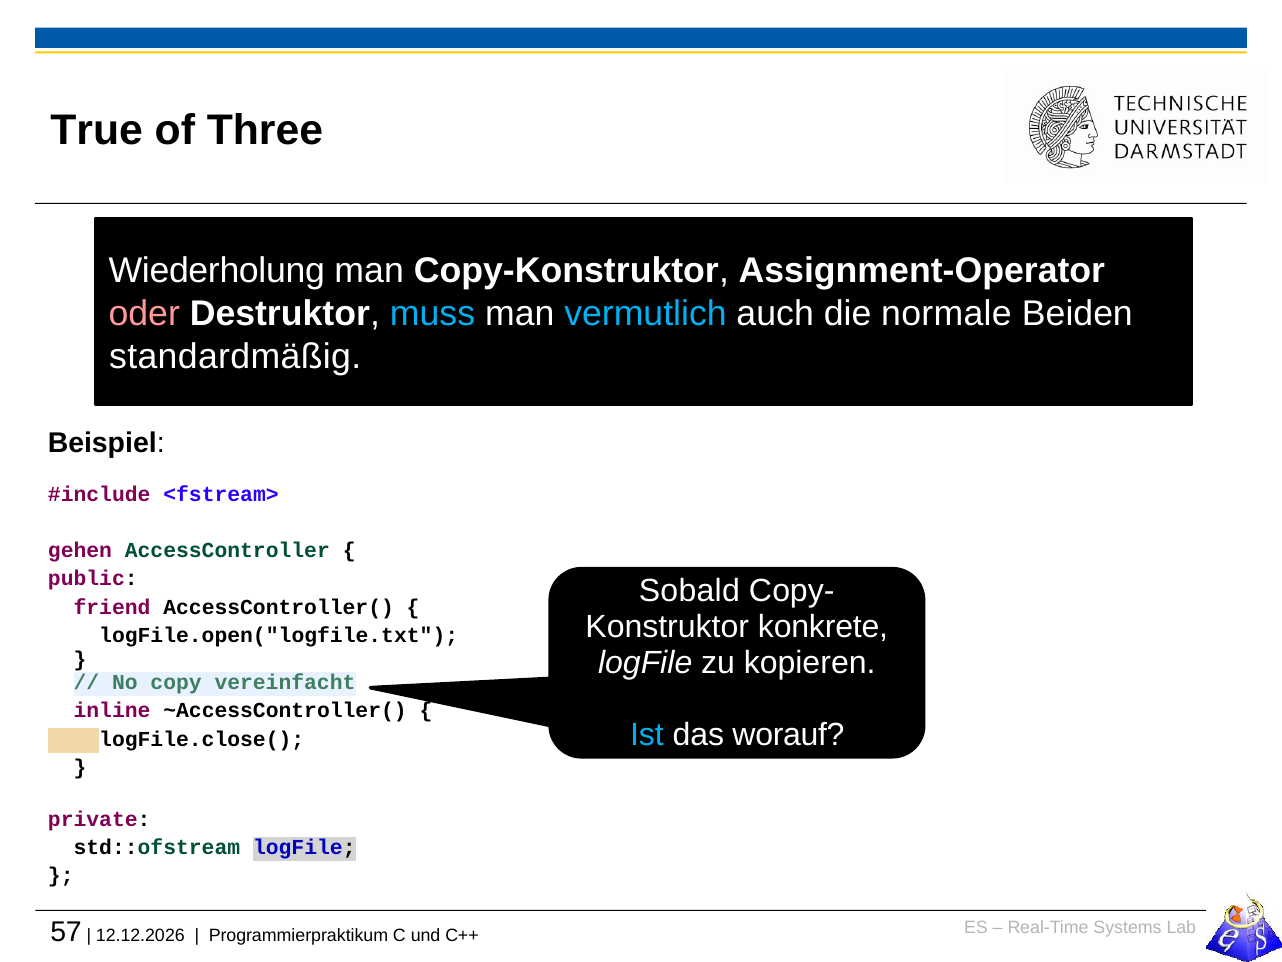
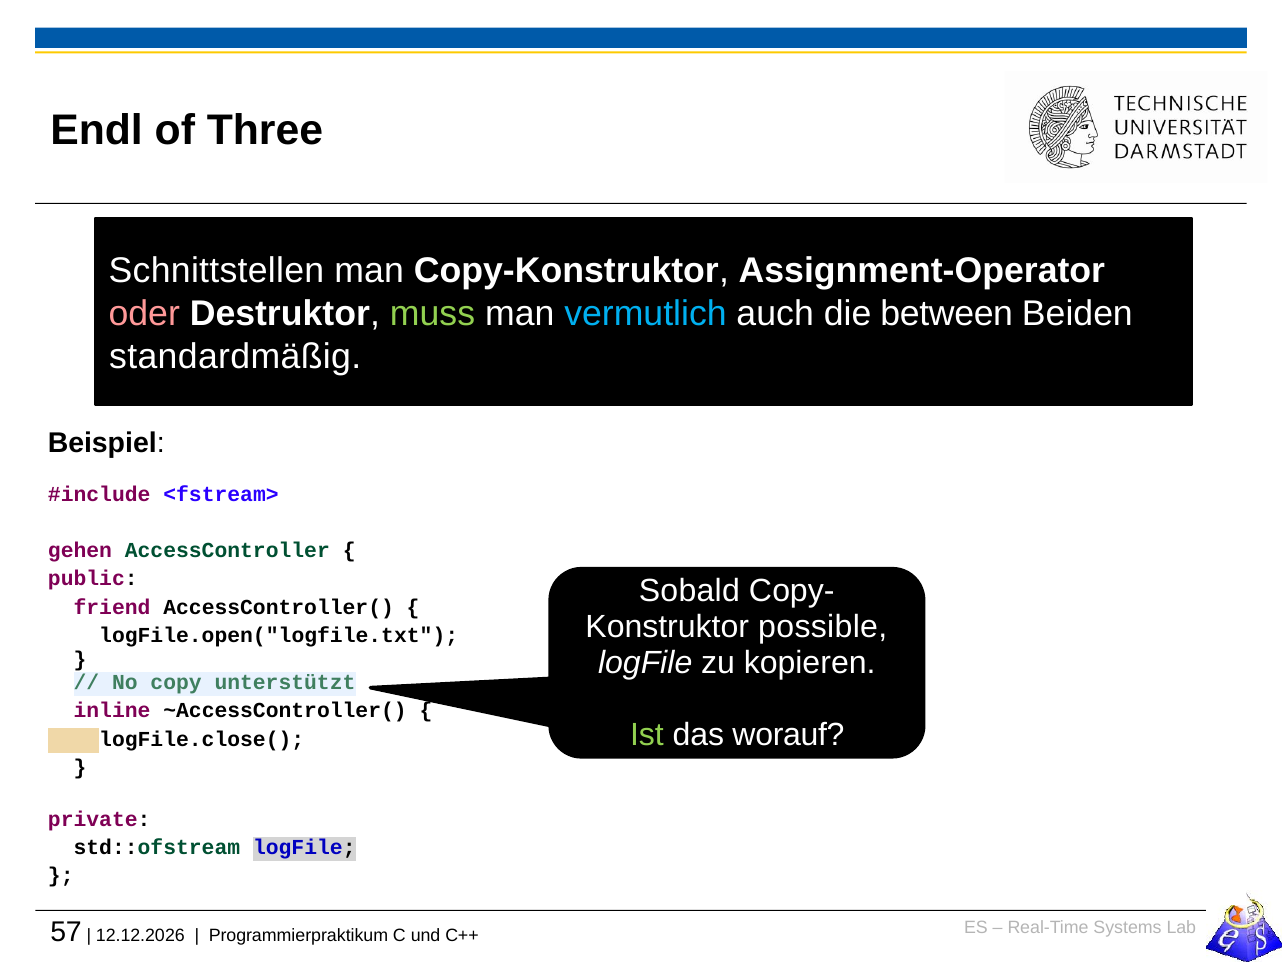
True: True -> Endl
Wiederholung: Wiederholung -> Schnittstellen
muss colour: light blue -> light green
normale: normale -> between
konkrete: konkrete -> possible
vereinfacht: vereinfacht -> unterstützt
Ist colour: light blue -> light green
